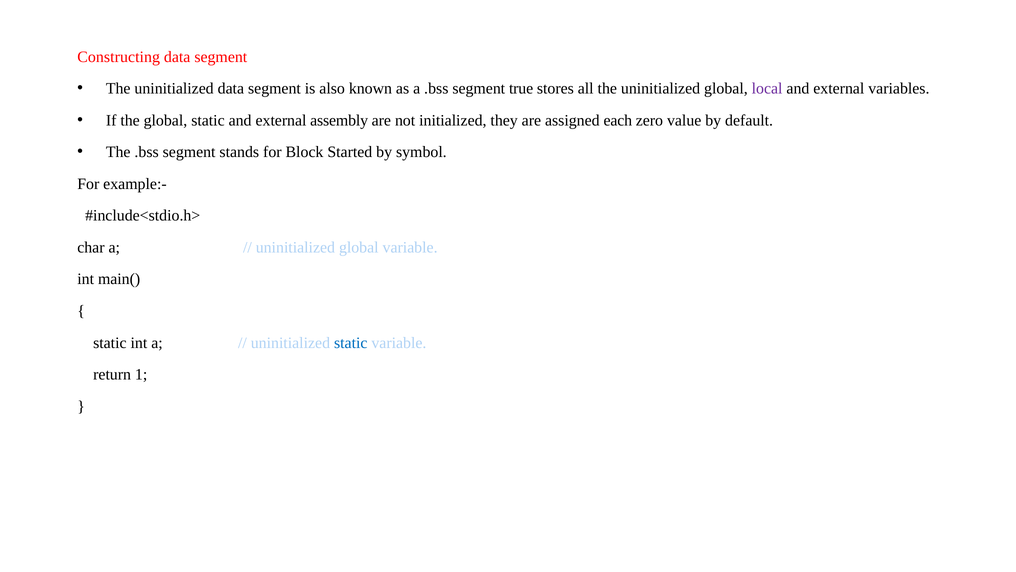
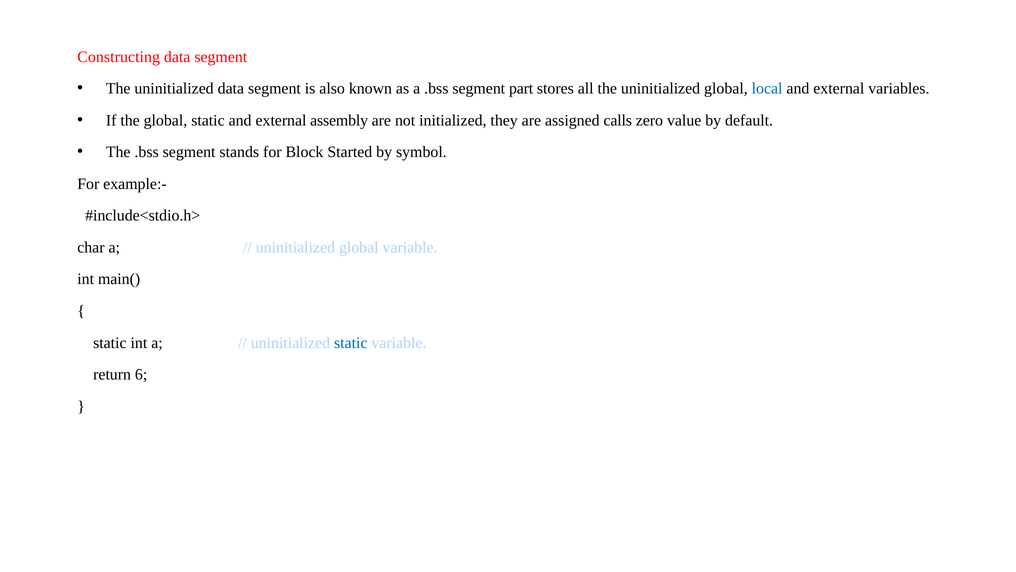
true: true -> part
local colour: purple -> blue
each: each -> calls
1: 1 -> 6
